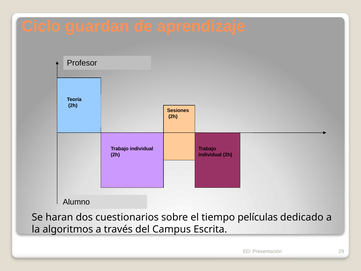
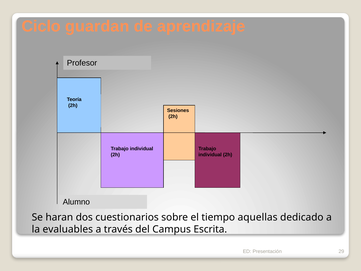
películas: películas -> aquellas
algoritmos: algoritmos -> evaluables
